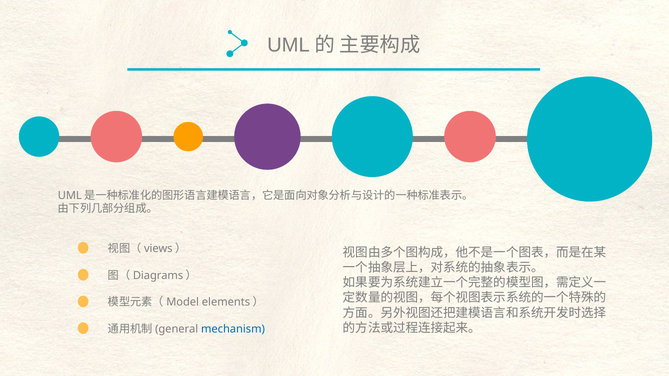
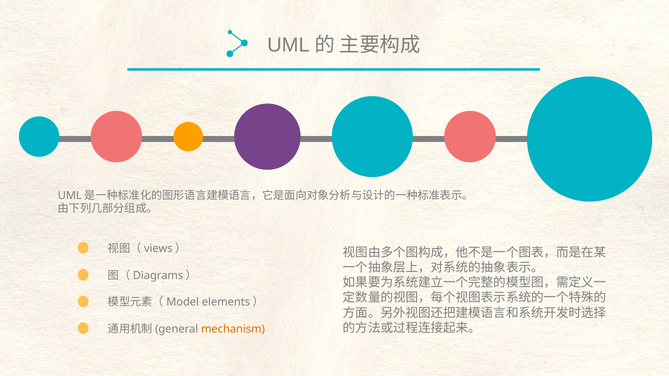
mechanism colour: blue -> orange
